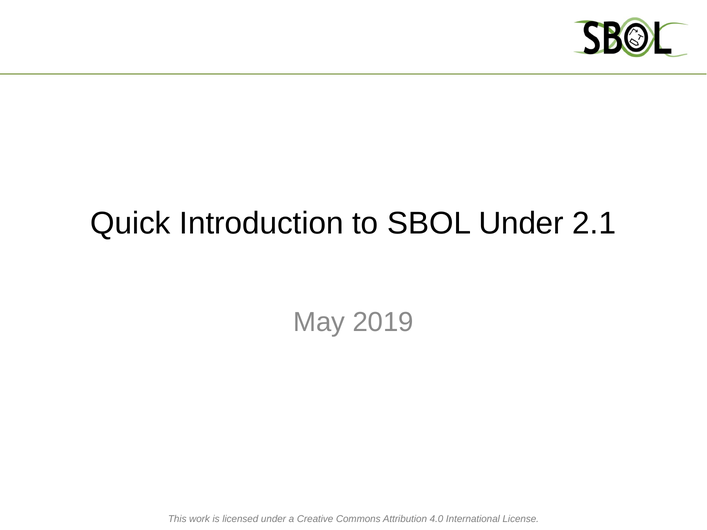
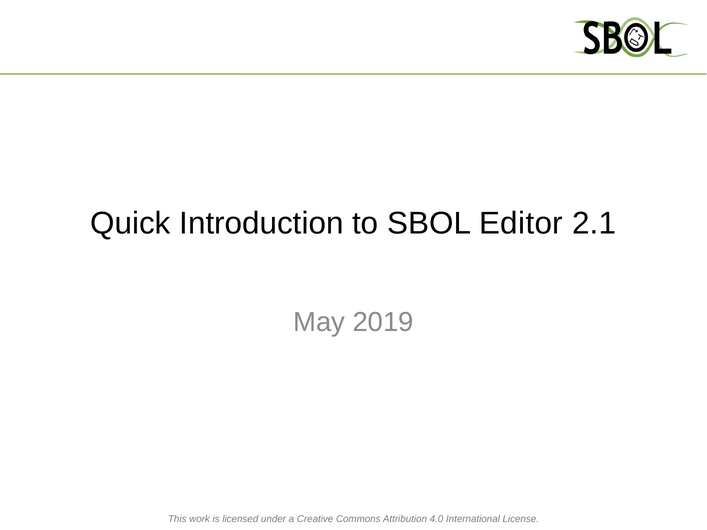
SBOL Under: Under -> Editor
